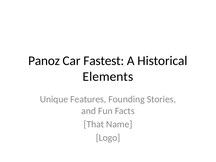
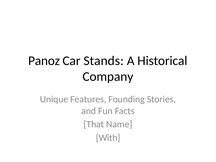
Fastest: Fastest -> Stands
Elements: Elements -> Company
Logo: Logo -> With
